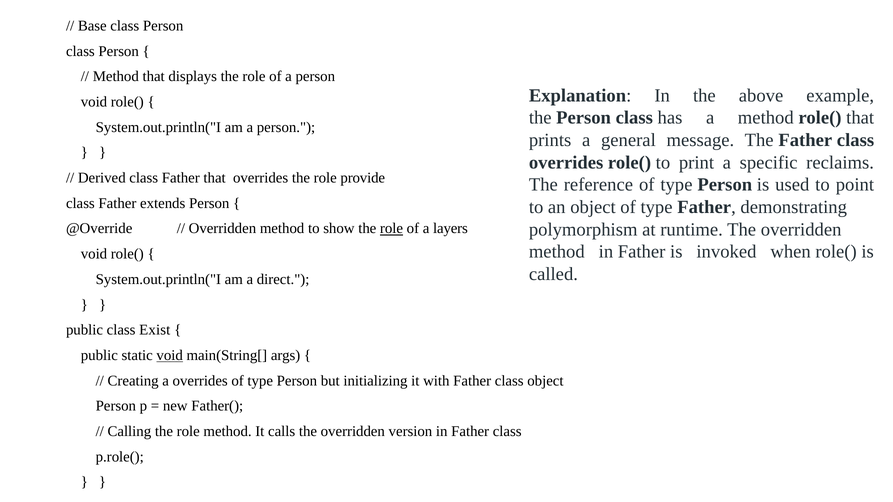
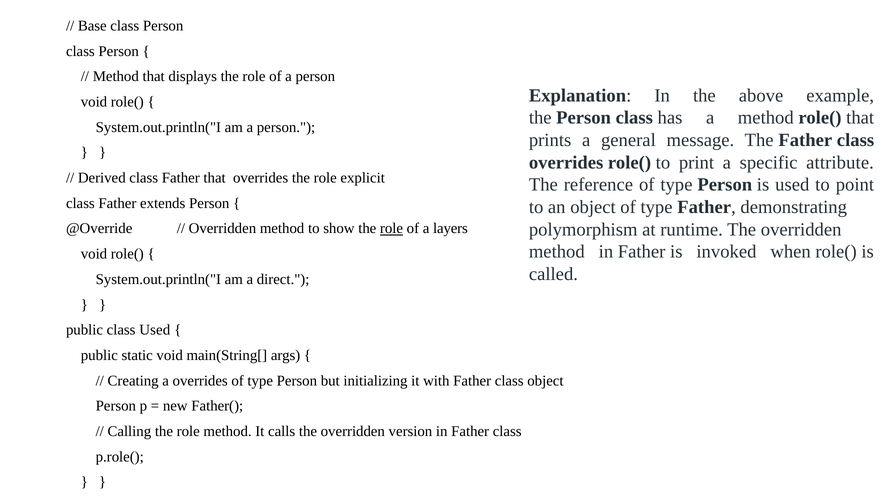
reclaims: reclaims -> attribute
provide: provide -> explicit
class Exist: Exist -> Used
void at (170, 356) underline: present -> none
